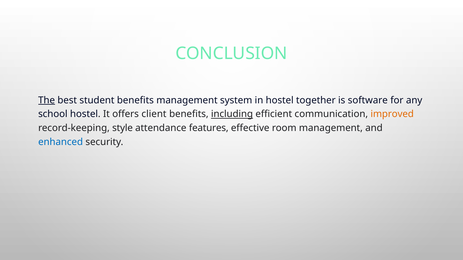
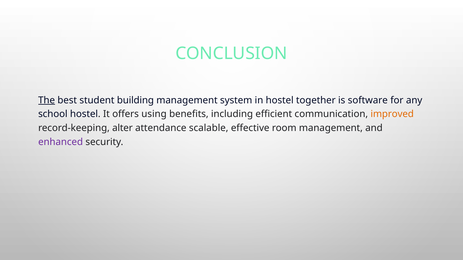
student benefits: benefits -> building
client: client -> using
including underline: present -> none
style: style -> alter
features: features -> scalable
enhanced colour: blue -> purple
